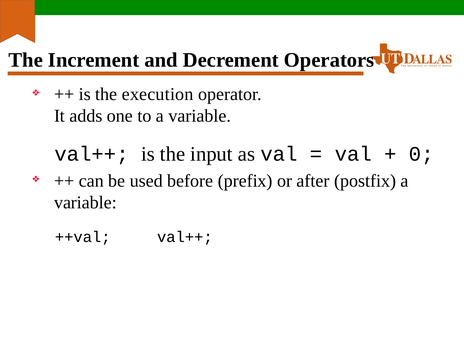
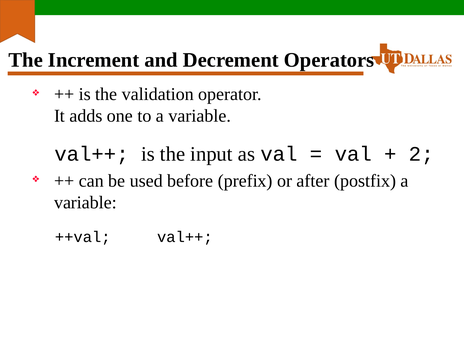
execution: execution -> validation
0: 0 -> 2
